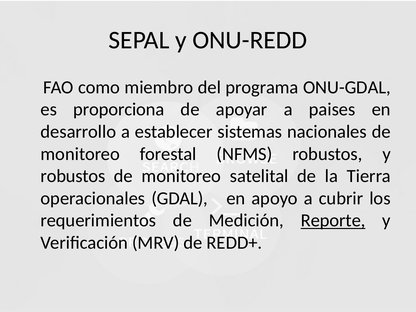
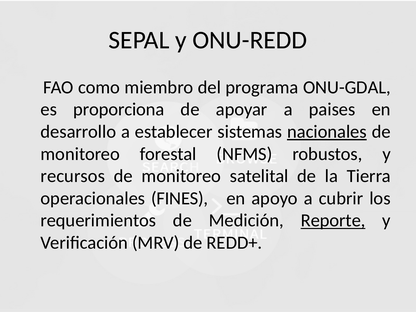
nacionales underline: none -> present
robustos at (73, 176): robustos -> recursos
GDAL: GDAL -> FINES
